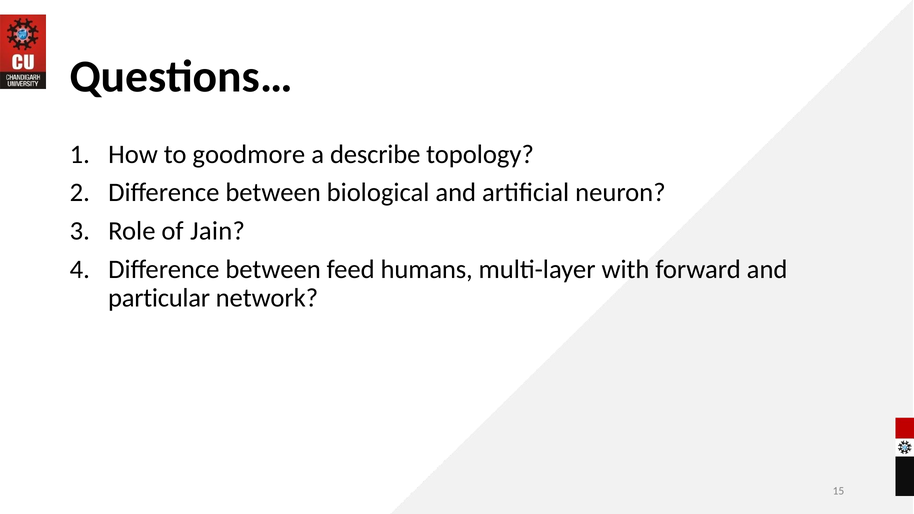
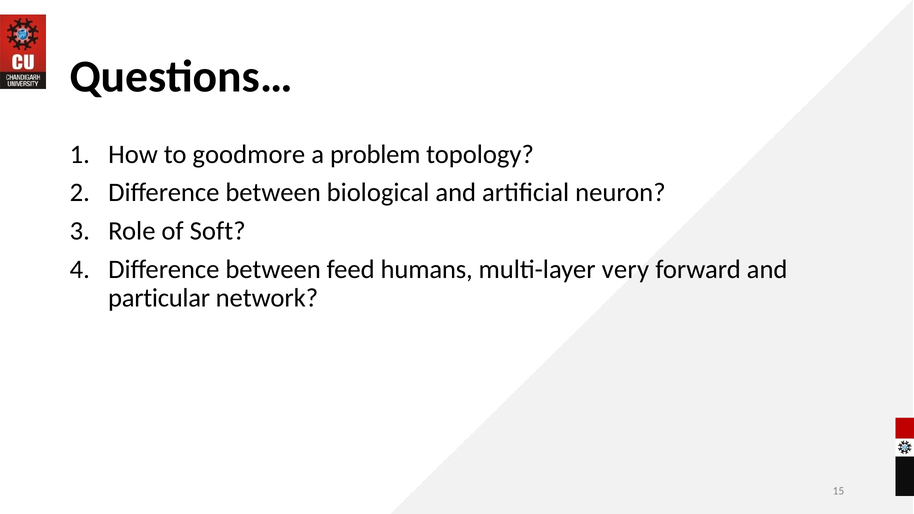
describe: describe -> problem
Jain: Jain -> Soft
with: with -> very
